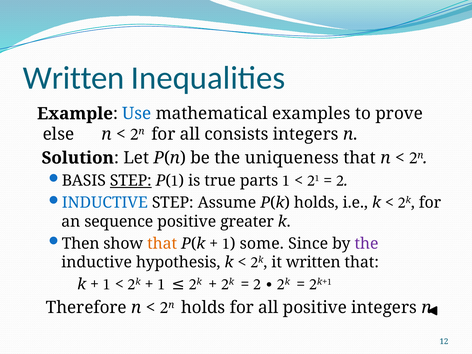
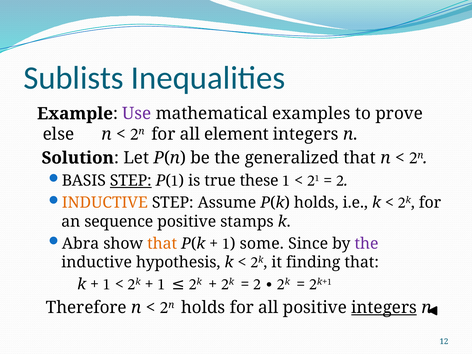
Written at (74, 78): Written -> Sublists
Use colour: blue -> purple
consists: consists -> element
uniqueness: uniqueness -> generalized
parts: parts -> these
INDUCTIVE at (105, 203) colour: blue -> orange
greater: greater -> stamps
Then: Then -> Abra
it written: written -> finding
integers at (384, 308) underline: none -> present
